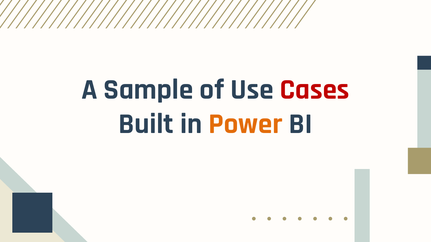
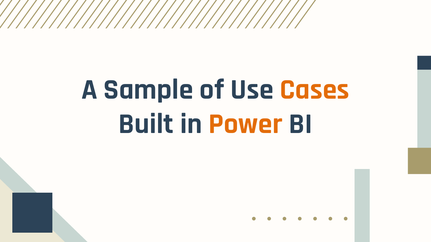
Cases colour: red -> orange
